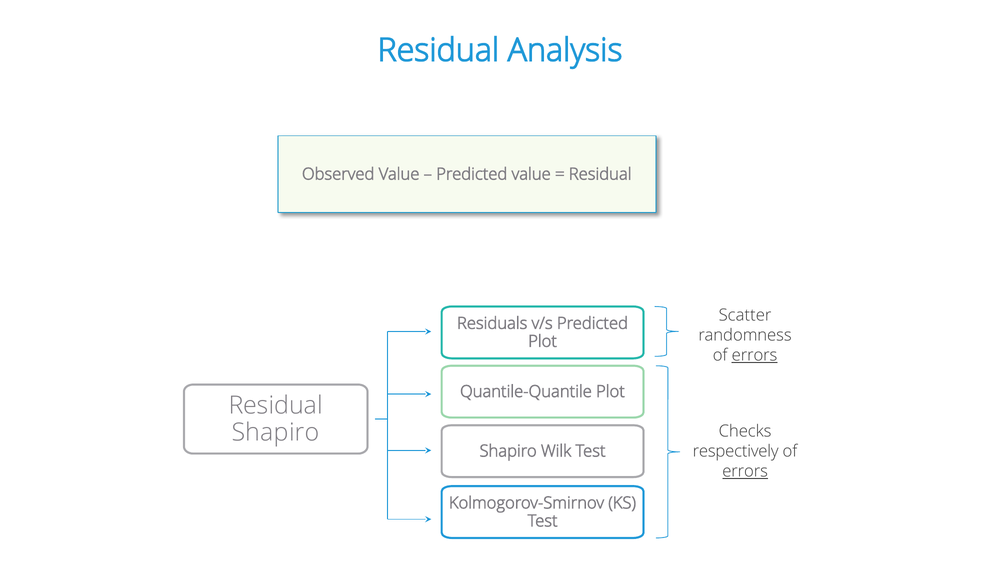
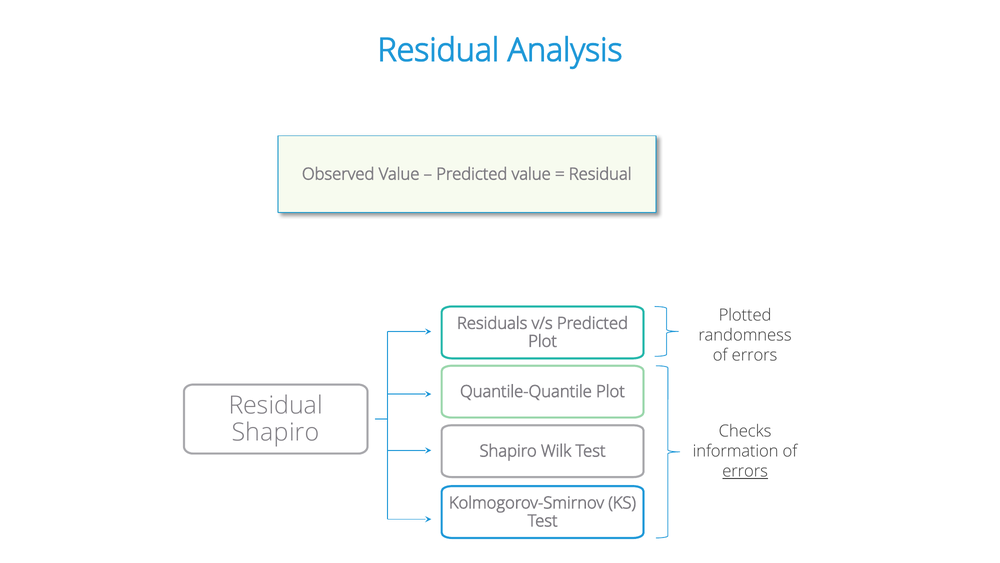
Scatter: Scatter -> Plotted
errors at (755, 355) underline: present -> none
respectively: respectively -> information
